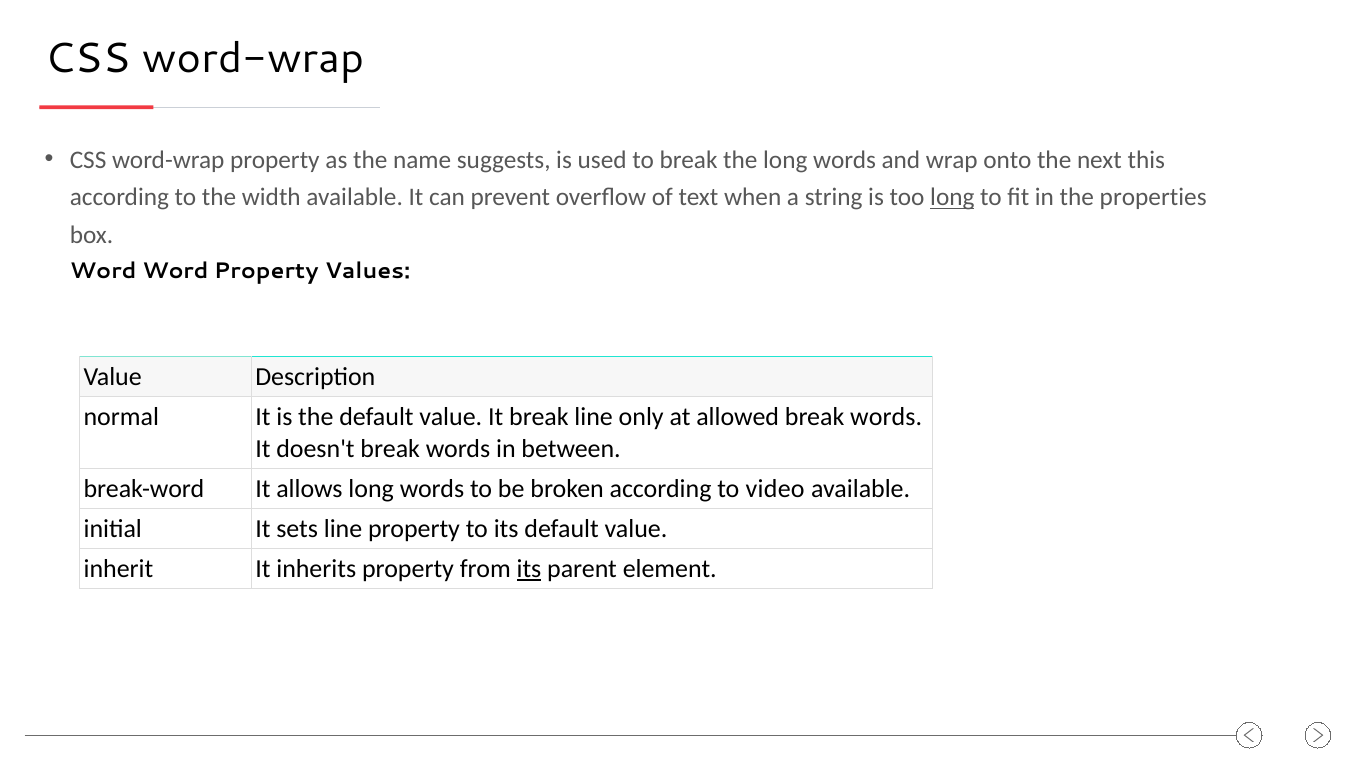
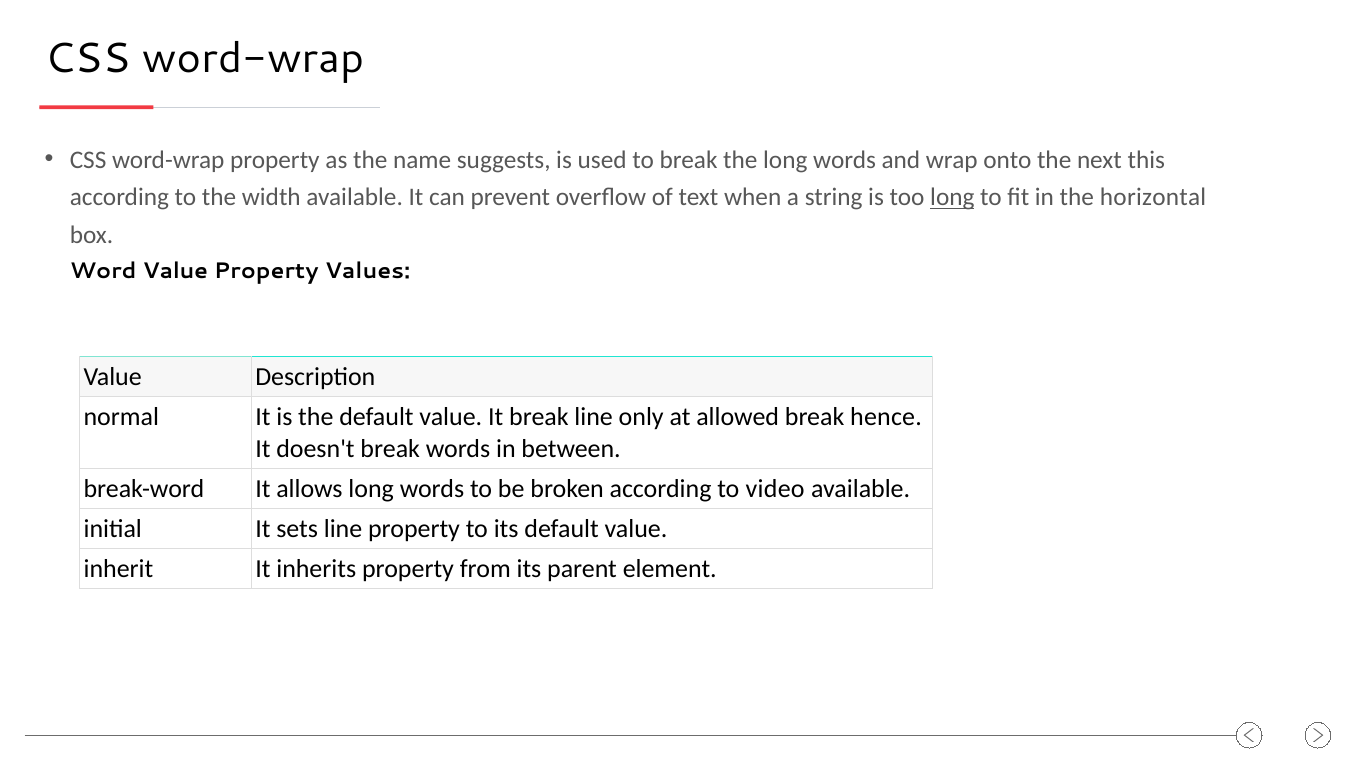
properties: properties -> horizontal
Word Word: Word -> Value
allowed break words: words -> hence
its at (529, 569) underline: present -> none
